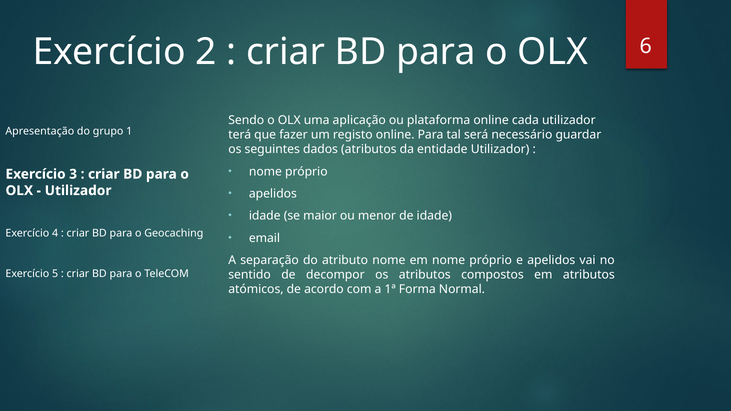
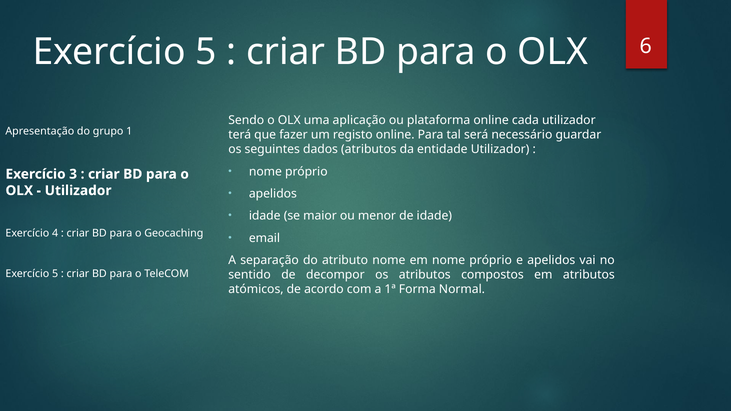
2 at (206, 52): 2 -> 5
